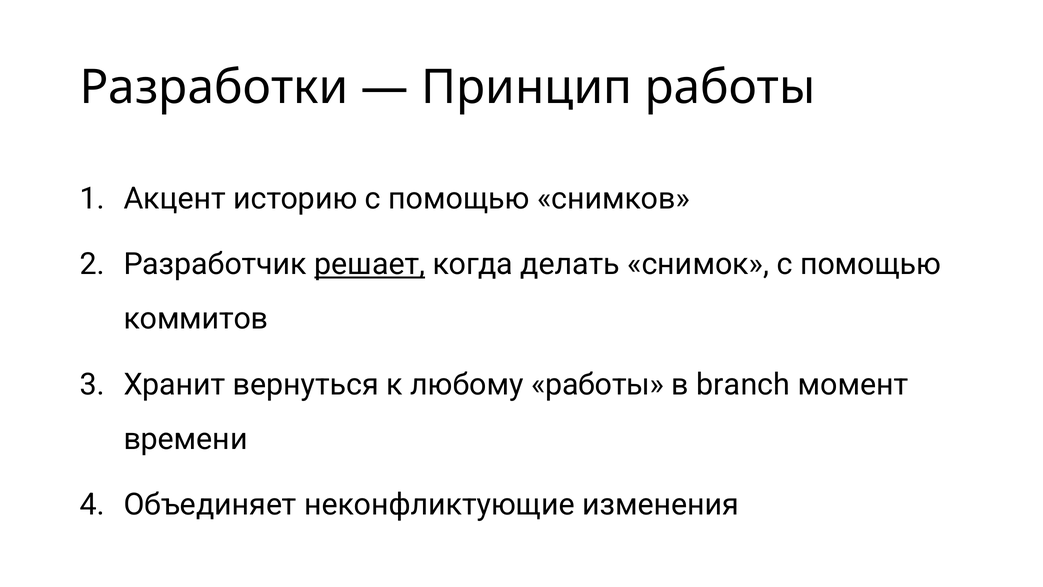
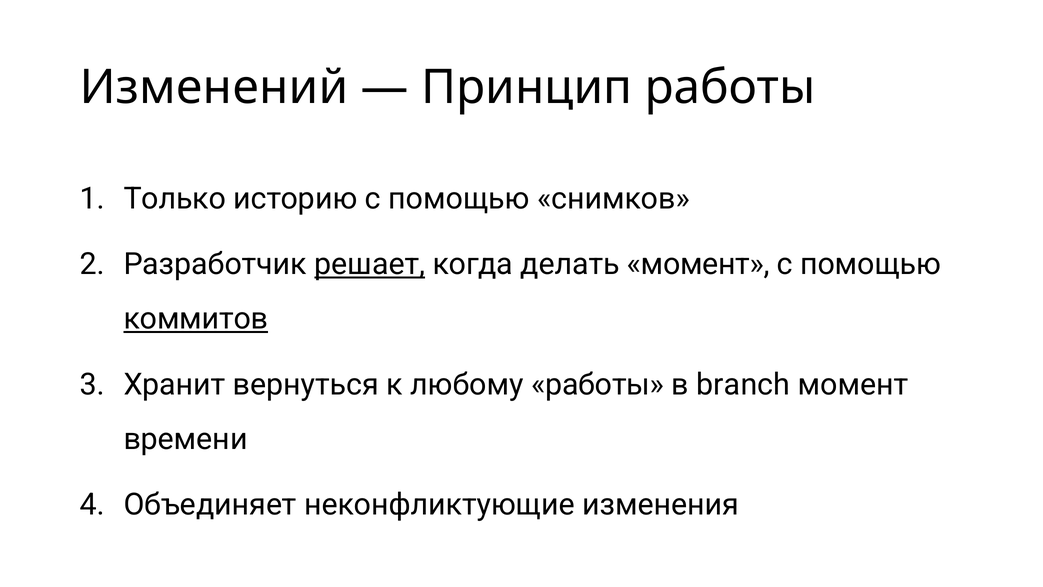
Разработки: Разработки -> Изменений
Акцент: Акцент -> Только
делать снимок: снимок -> момент
коммитов underline: none -> present
